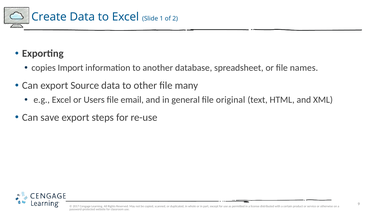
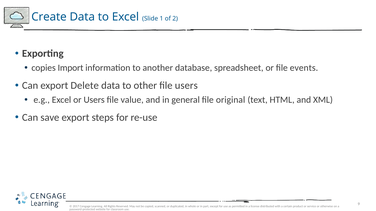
names: names -> events
Source: Source -> Delete
file many: many -> users
email: email -> value
